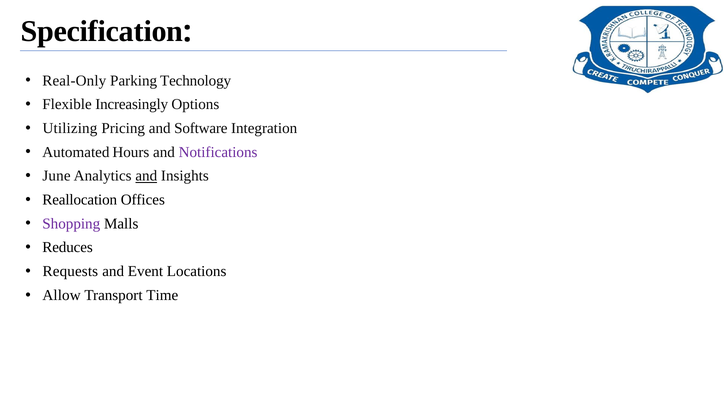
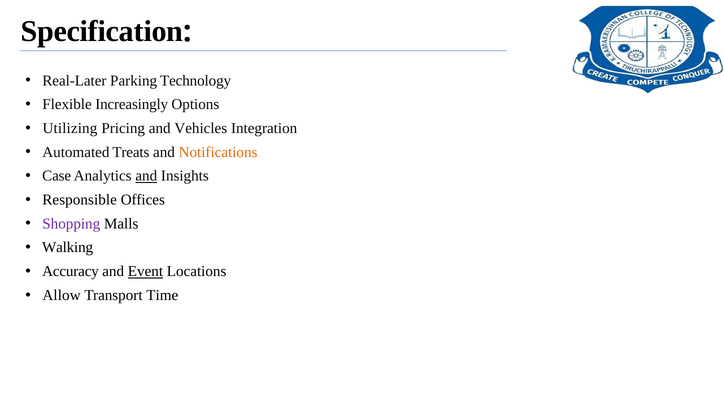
Real-Only: Real-Only -> Real-Later
Software: Software -> Vehicles
Hours: Hours -> Treats
Notifications colour: purple -> orange
June: June -> Case
Reallocation: Reallocation -> Responsible
Reduces: Reduces -> Walking
Requests: Requests -> Accuracy
Event underline: none -> present
